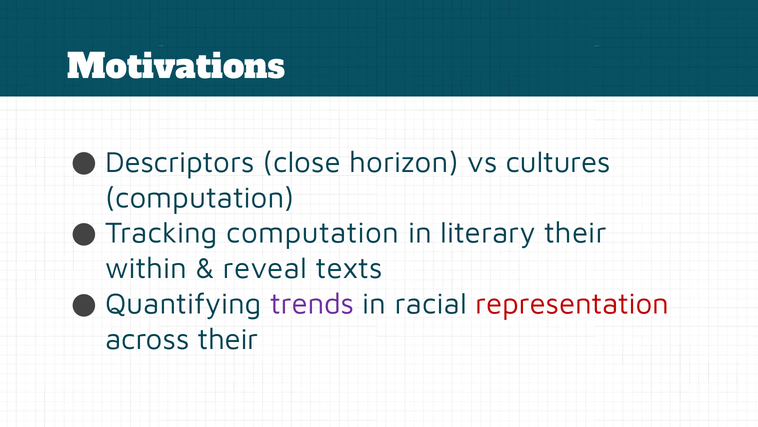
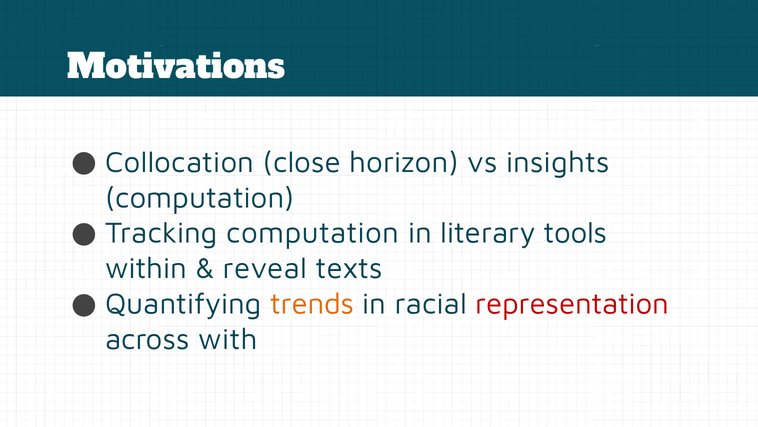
Descriptors: Descriptors -> Collocation
cultures: cultures -> insights
literary their: their -> tools
trends colour: purple -> orange
across their: their -> with
